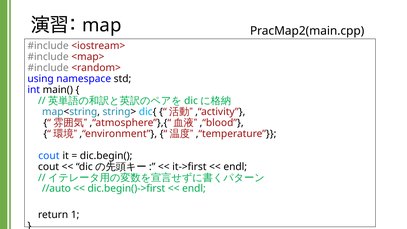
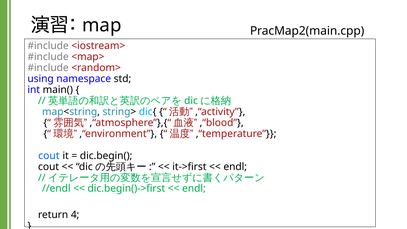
//auto: //auto -> //endl
1: 1 -> 4
